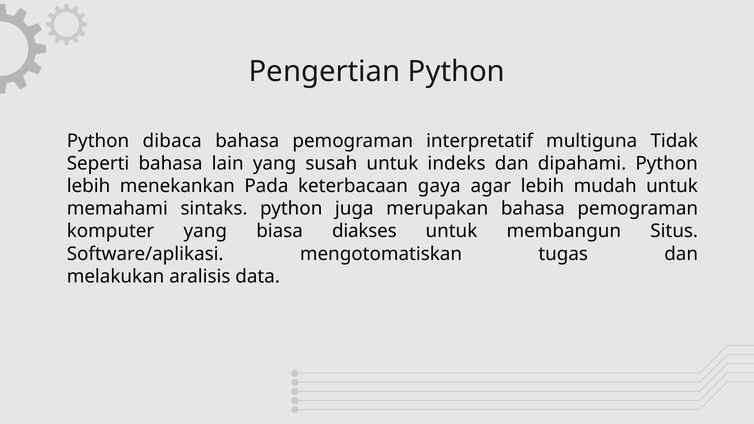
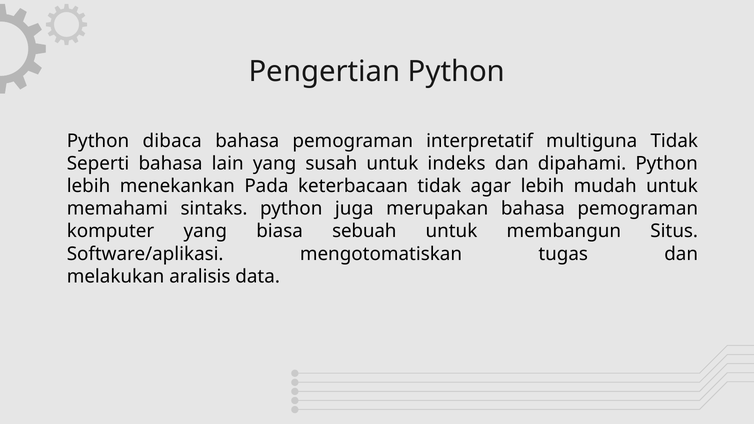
keterbacaan gaya: gaya -> tidak
diakses: diakses -> sebuah
